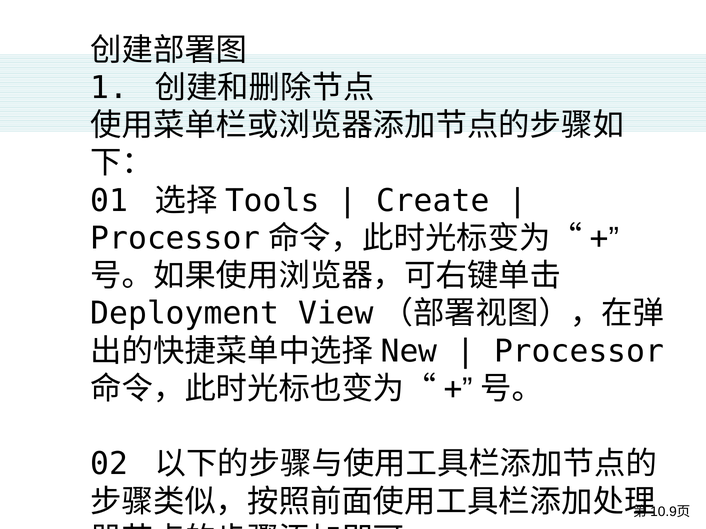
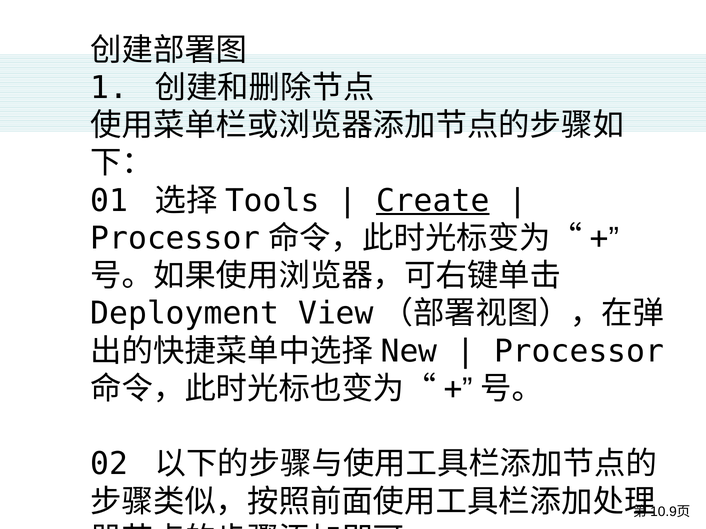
Create underline: none -> present
